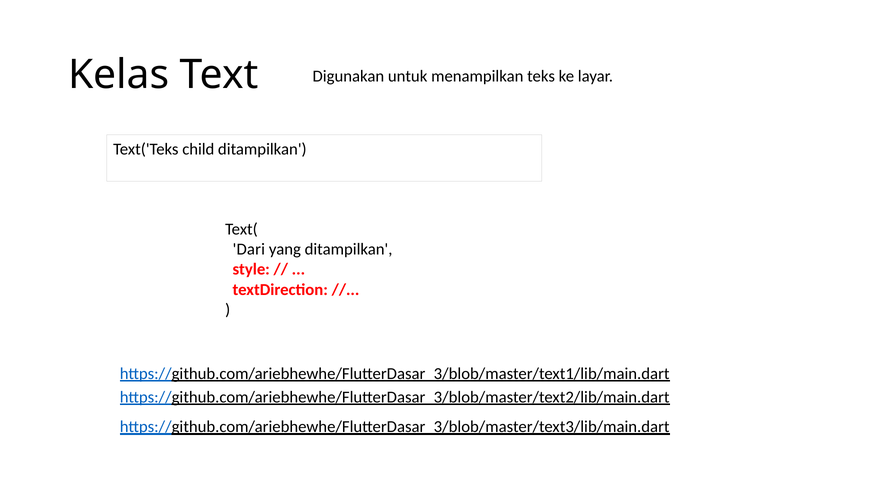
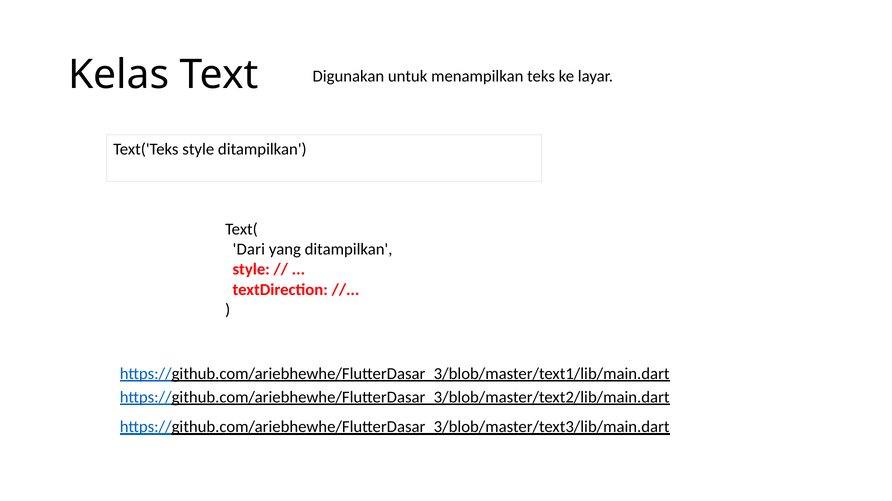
Text('Teks child: child -> style
